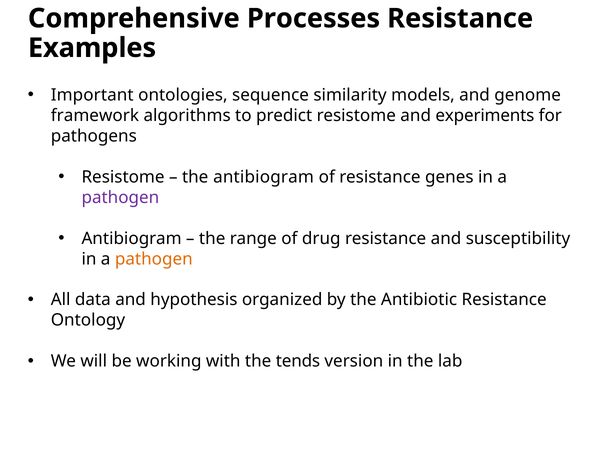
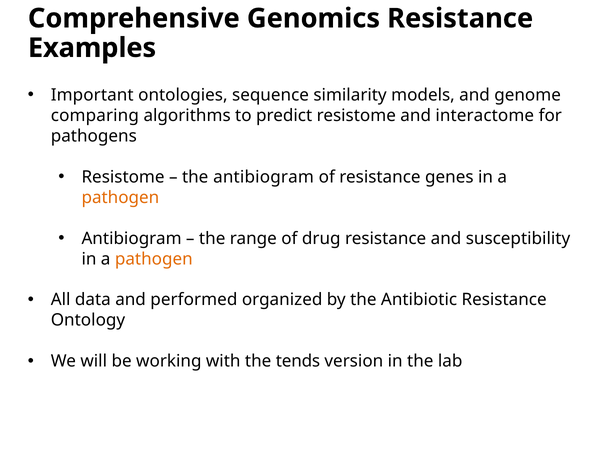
Processes: Processes -> Genomics
framework: framework -> comparing
experiments: experiments -> interactome
pathogen at (120, 197) colour: purple -> orange
hypothesis: hypothesis -> performed
